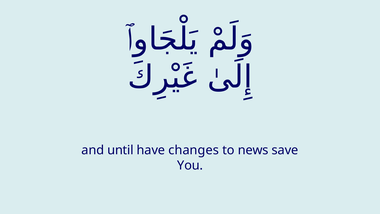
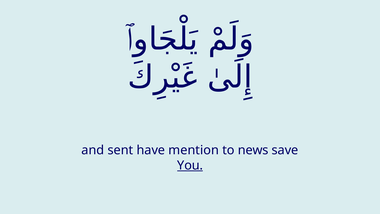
until: until -> sent
changes: changes -> mention
You underline: none -> present
